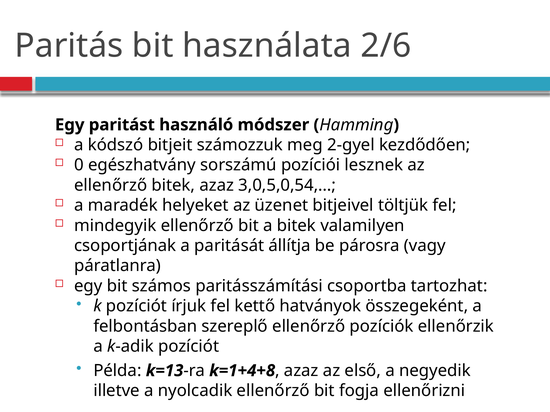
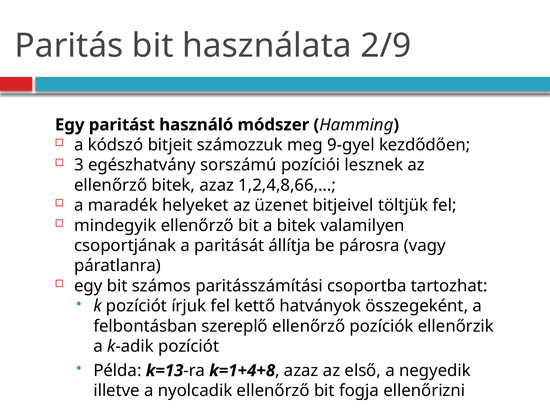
2/6: 2/6 -> 2/9
2-gyel: 2-gyel -> 9-gyel
0: 0 -> 3
3,0,5,0,54,…: 3,0,5,0,54,… -> 1,2,4,8,66,…
